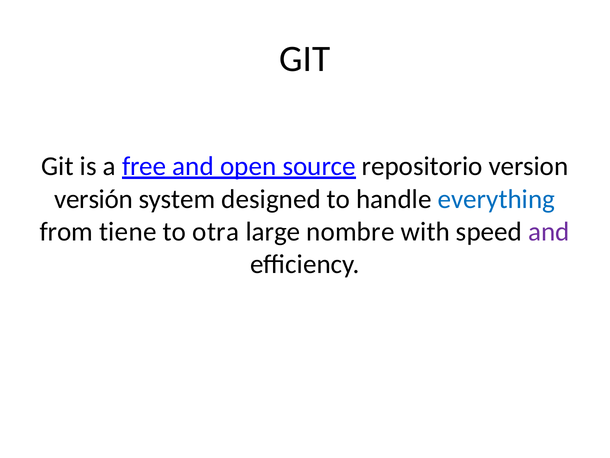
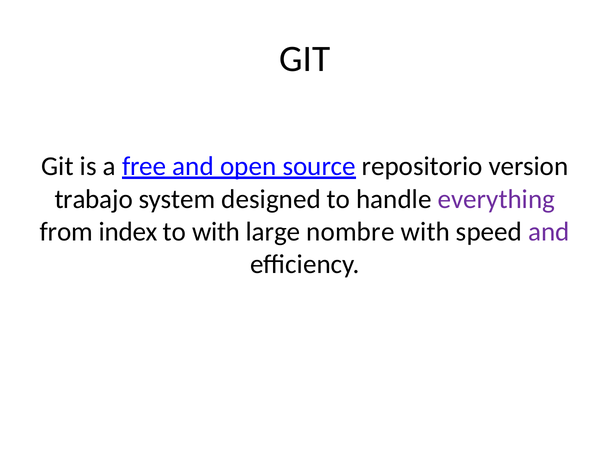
versión: versión -> trabajo
everything colour: blue -> purple
tiene: tiene -> index
to otra: otra -> with
